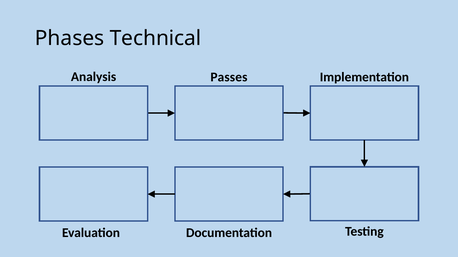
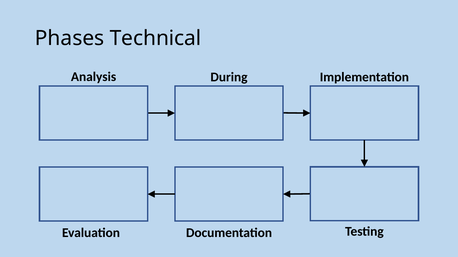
Passes: Passes -> During
